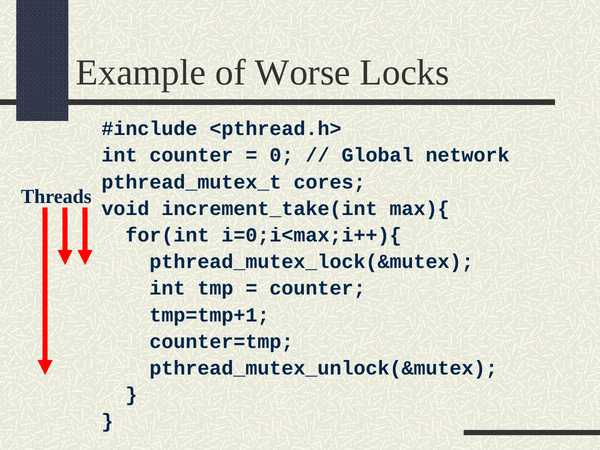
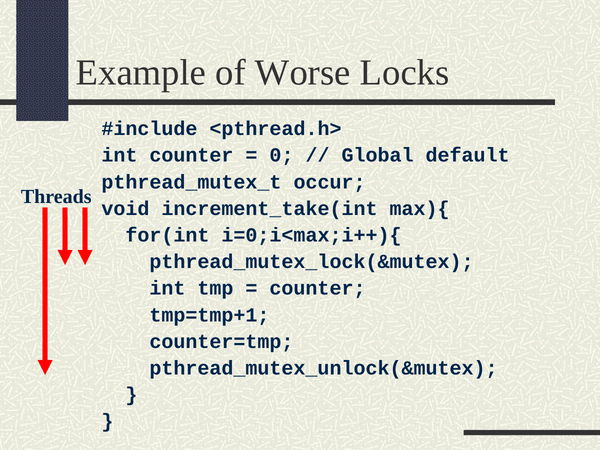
network: network -> default
cores: cores -> occur
